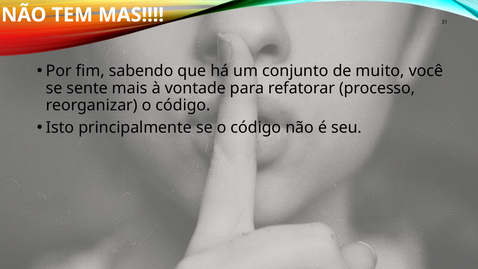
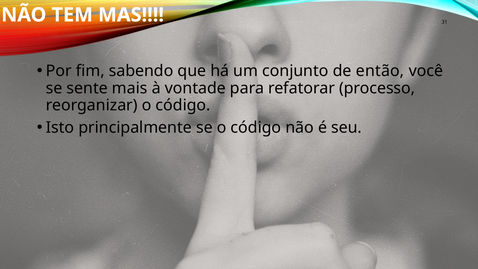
muito: muito -> então
